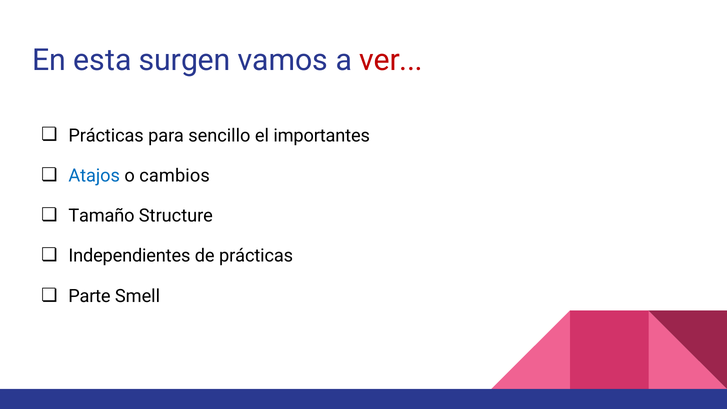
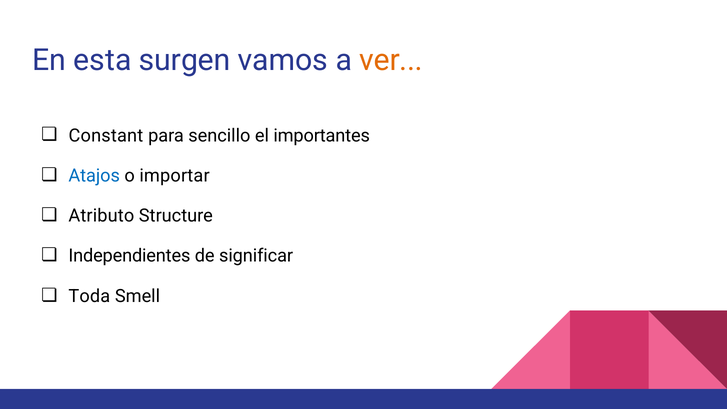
ver colour: red -> orange
Prácticas at (106, 136): Prácticas -> Constant
cambios: cambios -> importar
Tamaño: Tamaño -> Atributo
de prácticas: prácticas -> significar
Parte: Parte -> Toda
